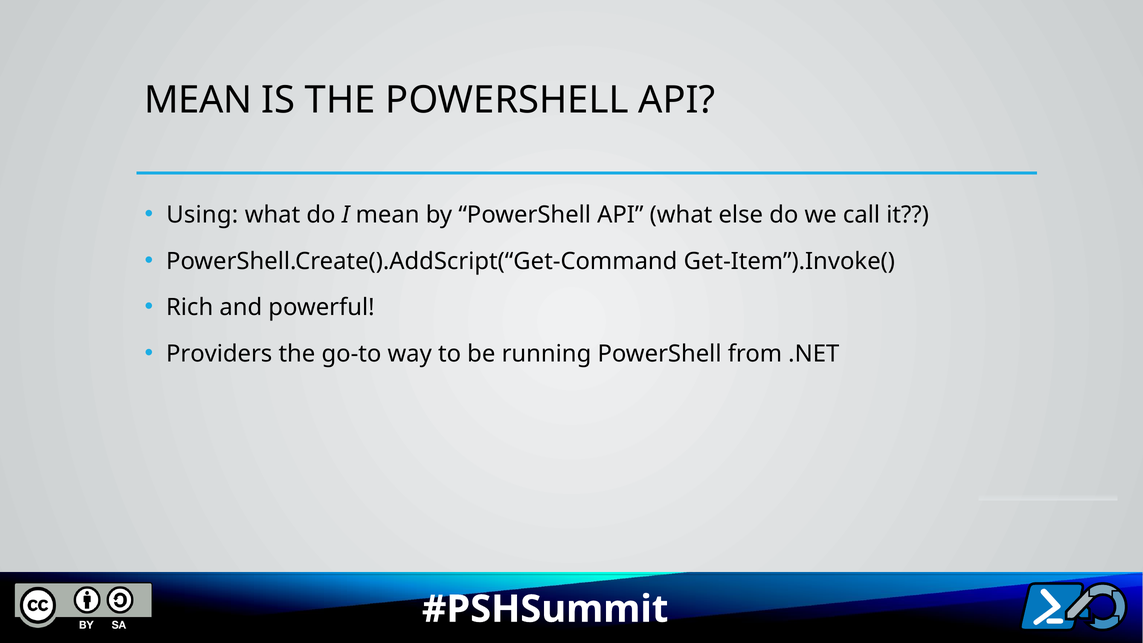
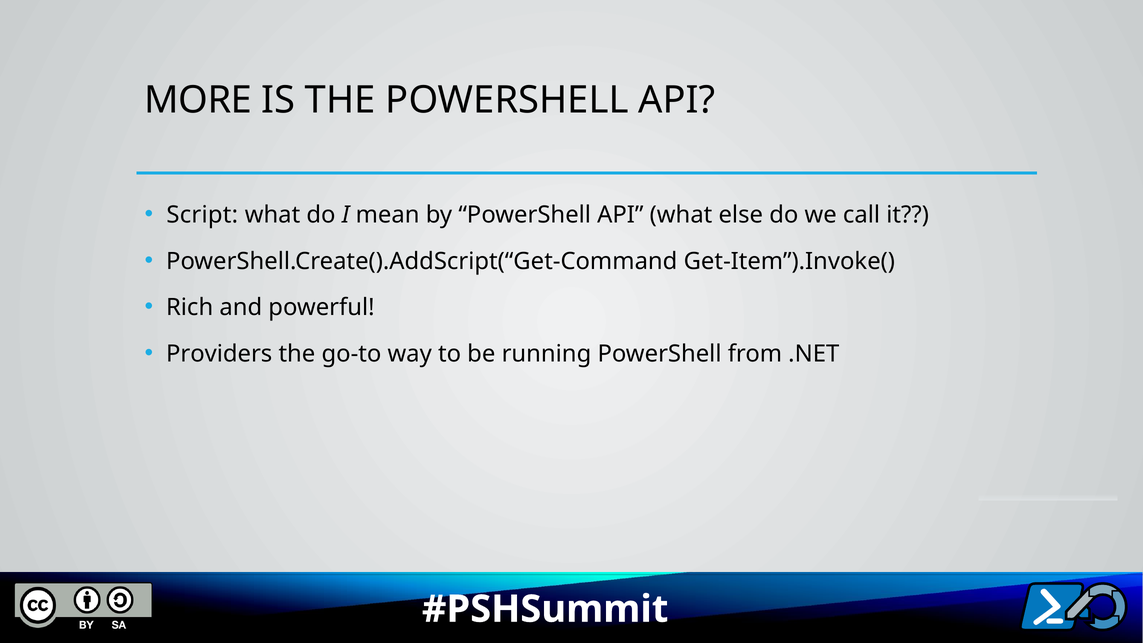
MEAN at (198, 100): MEAN -> MORE
Using: Using -> Script
